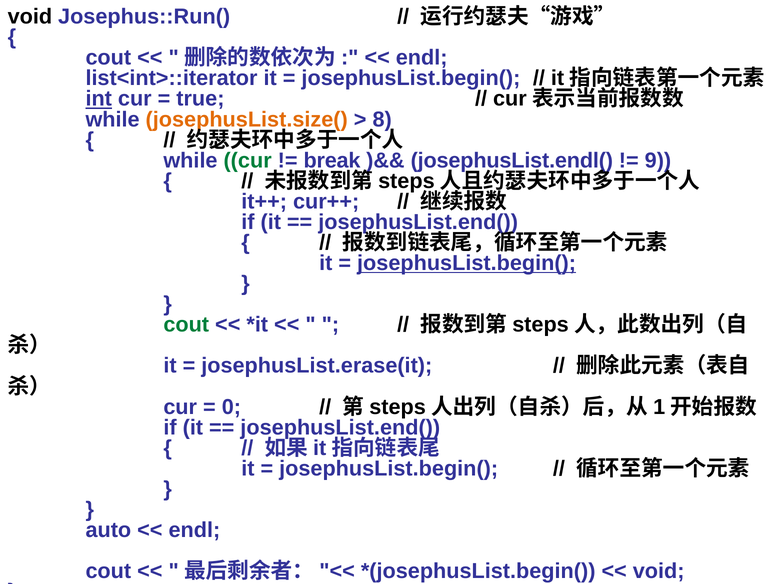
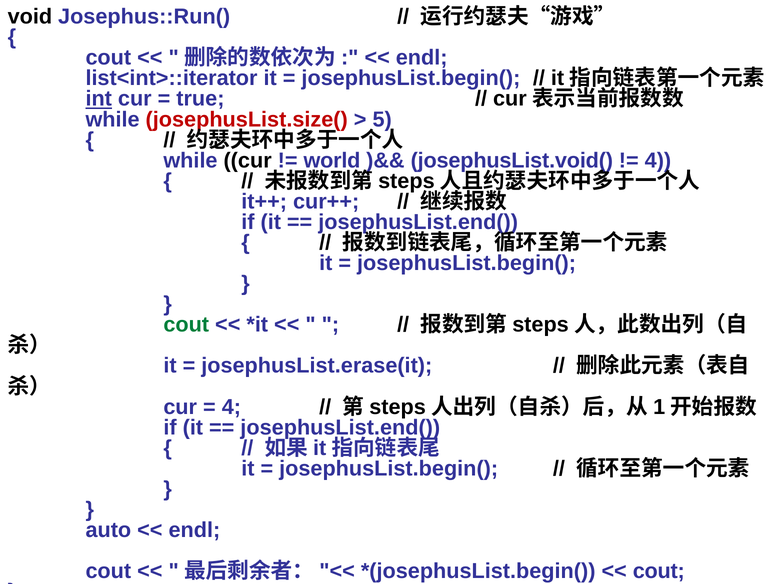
josephusList.size( colour: orange -> red
8: 8 -> 5
cur at (248, 161) colour: green -> black
break: break -> world
josephusList.endl(: josephusList.endl( -> josephusList.void(
9 at (658, 161): 9 -> 4
josephusList.begin( at (467, 263) underline: present -> none
0 at (231, 407): 0 -> 4
void at (659, 571): void -> cout
